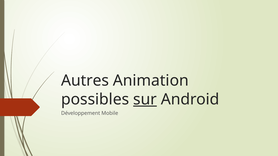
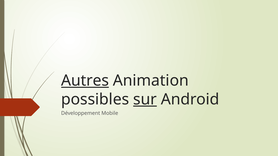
Autres underline: none -> present
